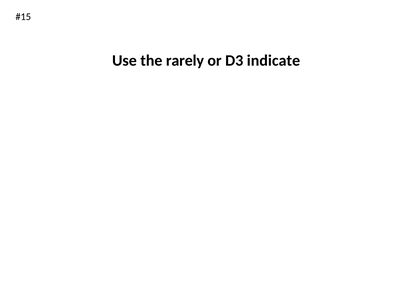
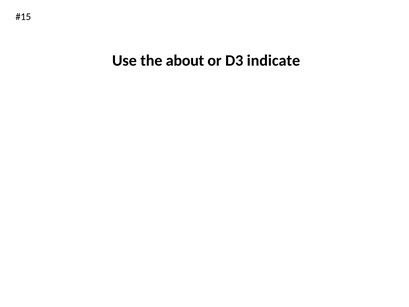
rarely: rarely -> about
